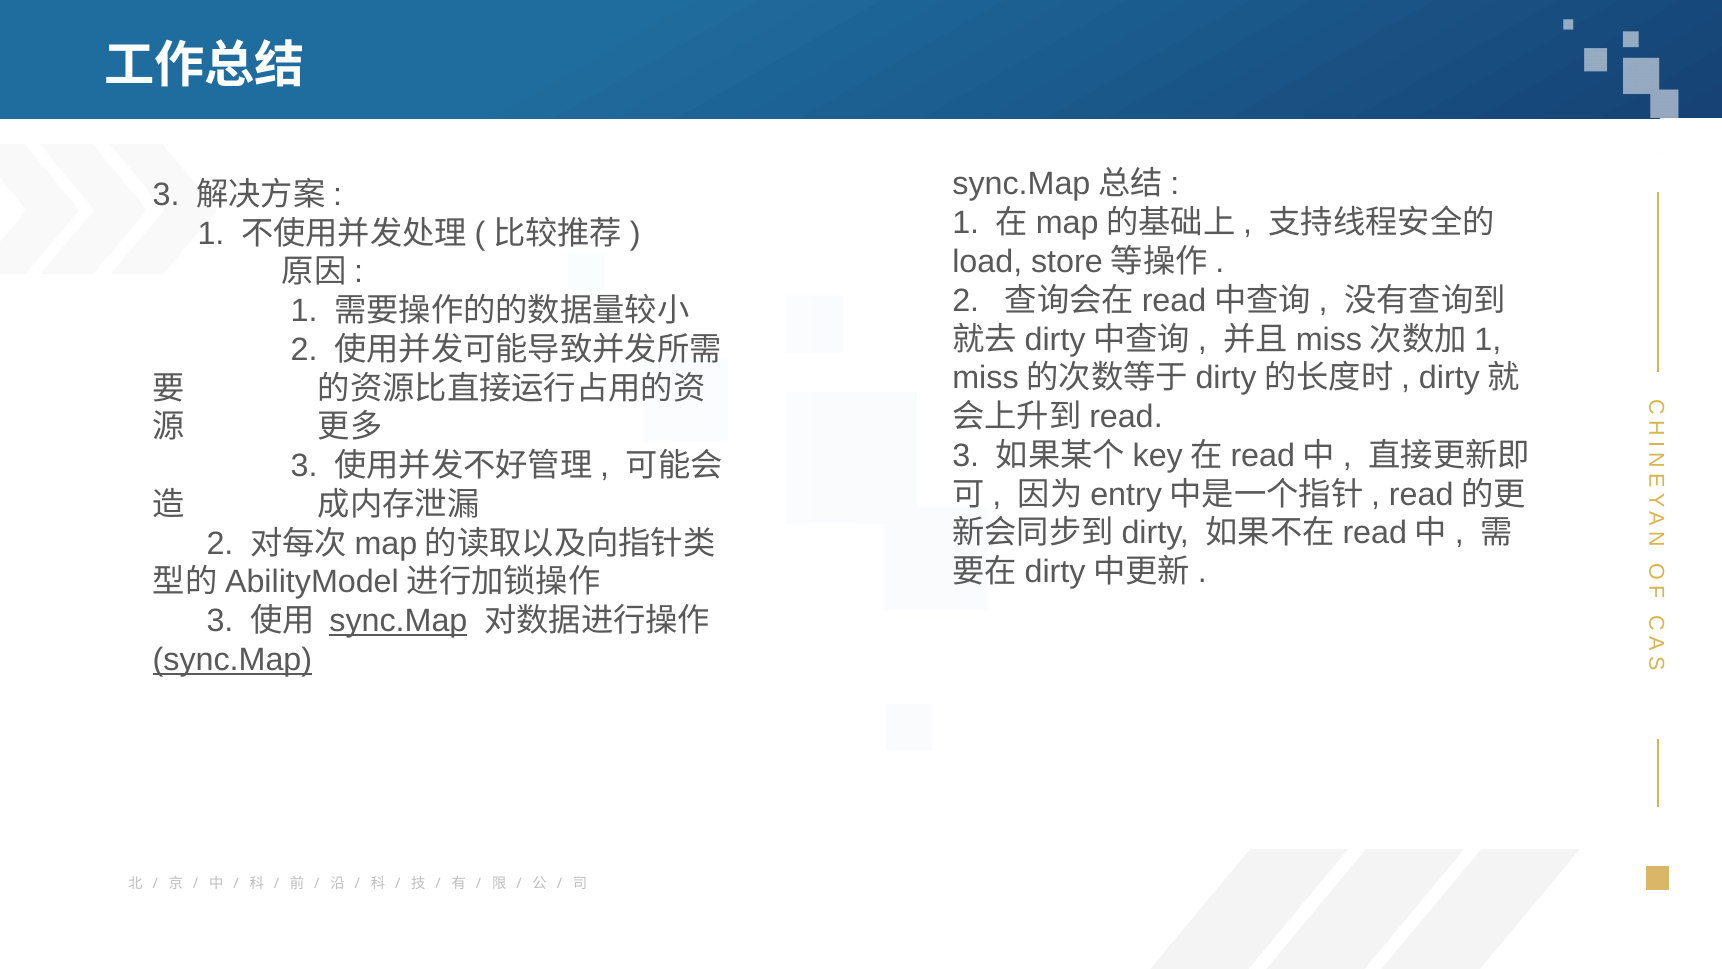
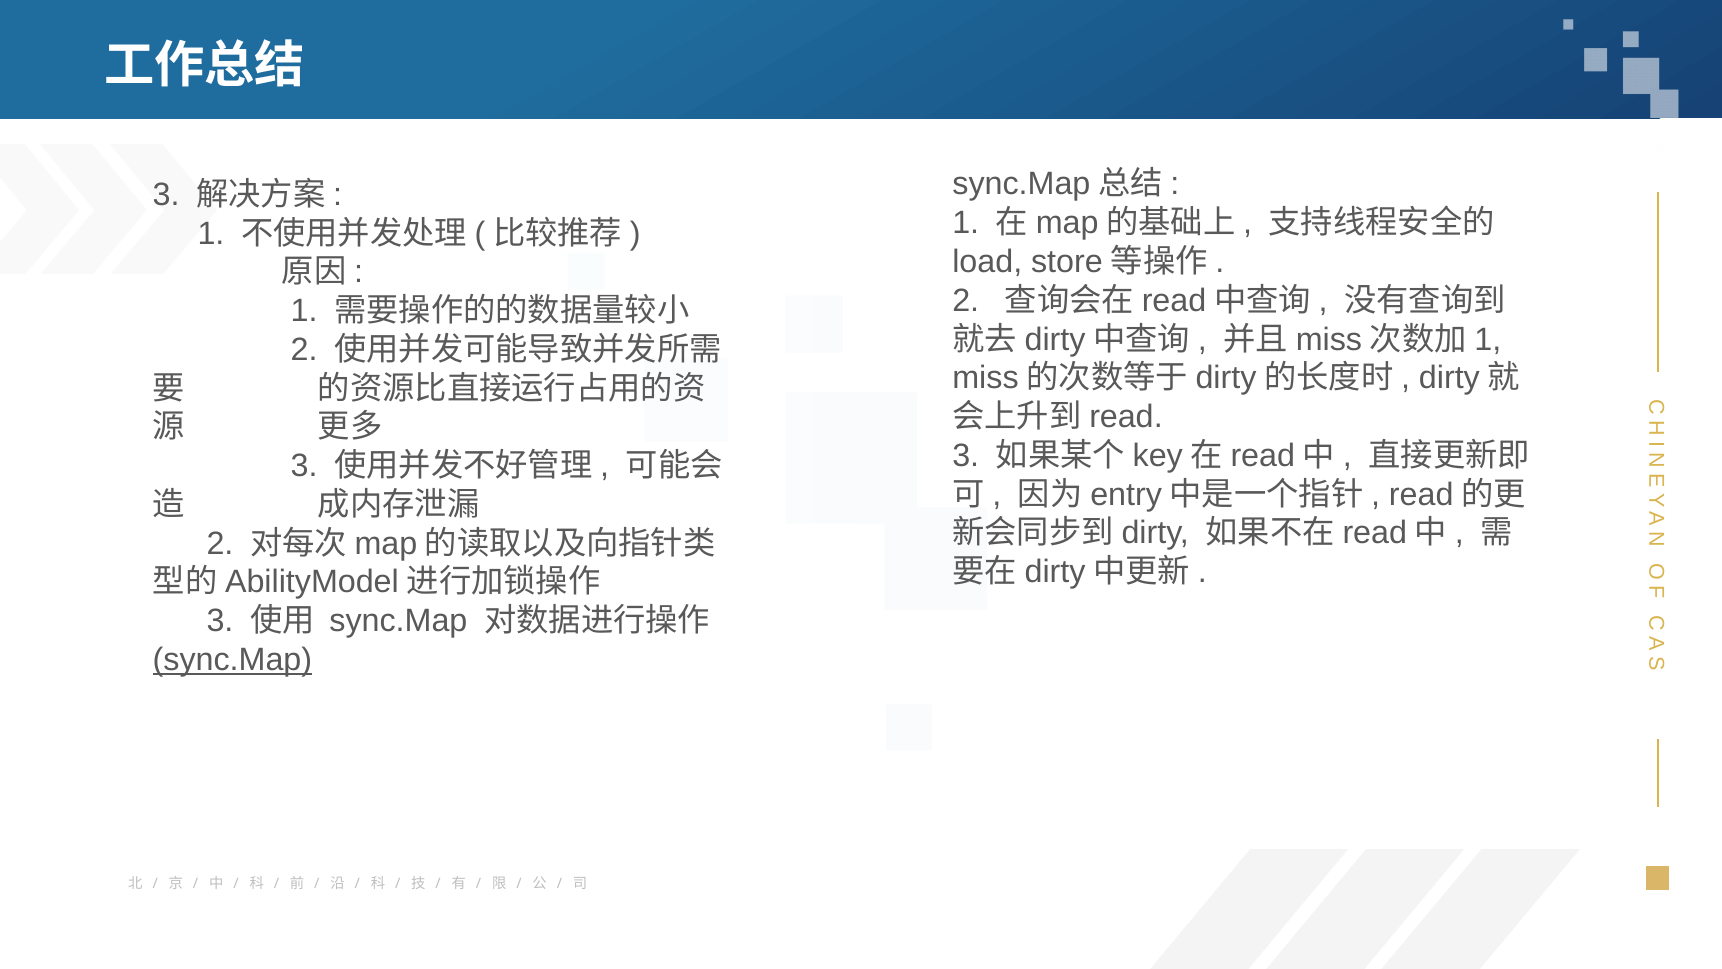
sync.Map at (398, 621) underline: present -> none
